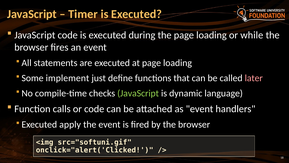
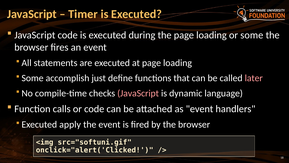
or while: while -> some
implement: implement -> accomplish
JavaScript at (138, 93) colour: light green -> pink
